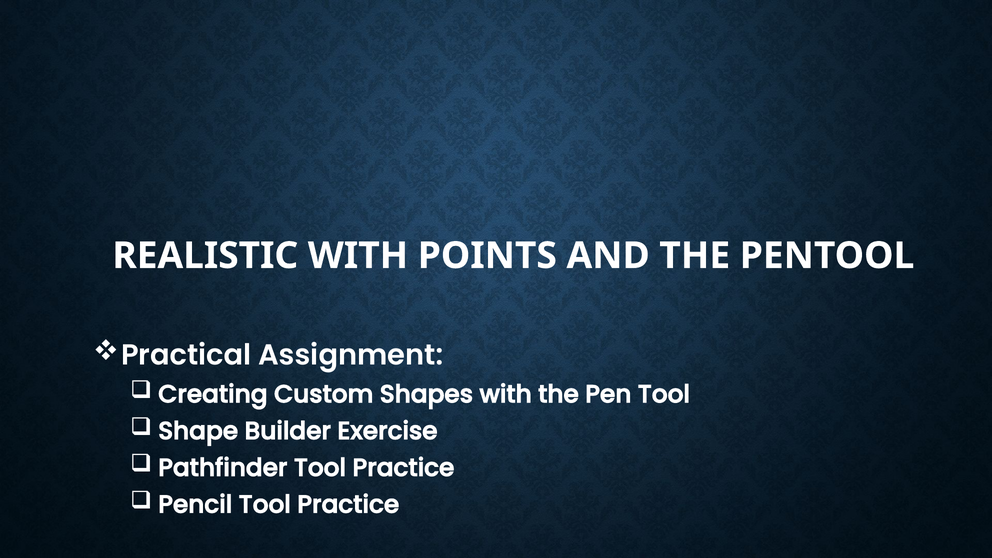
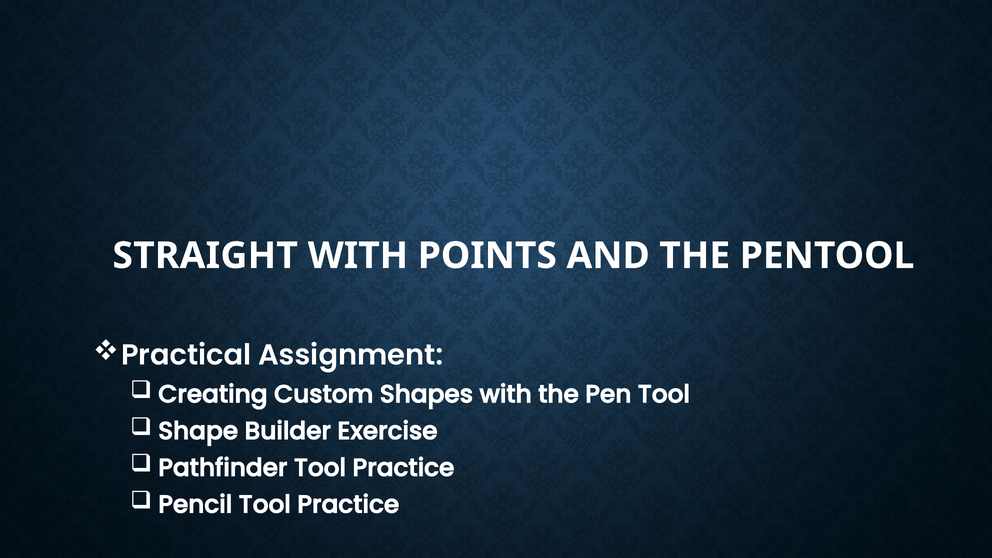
REALISTIC: REALISTIC -> STRAIGHT
